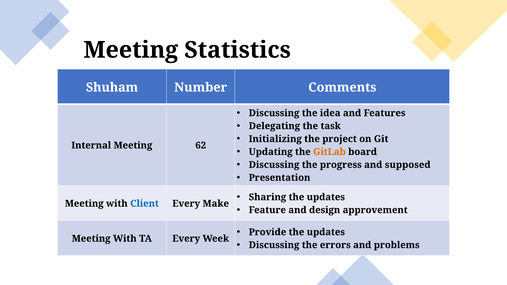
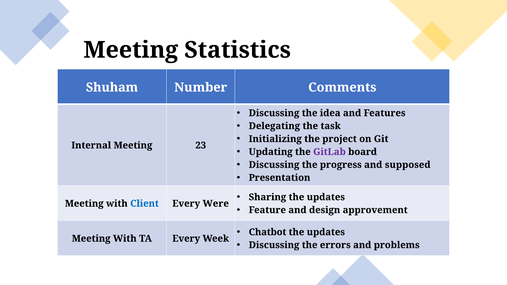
62: 62 -> 23
GitLab colour: orange -> purple
Make: Make -> Were
Provide: Provide -> Chatbot
